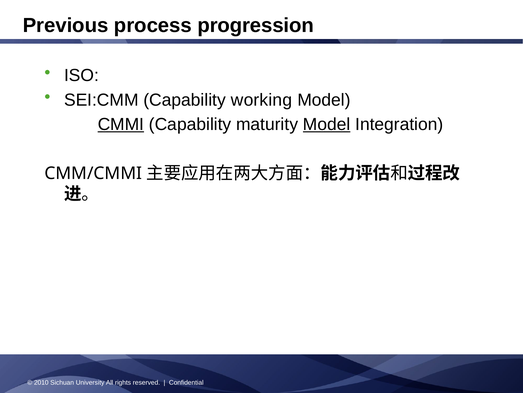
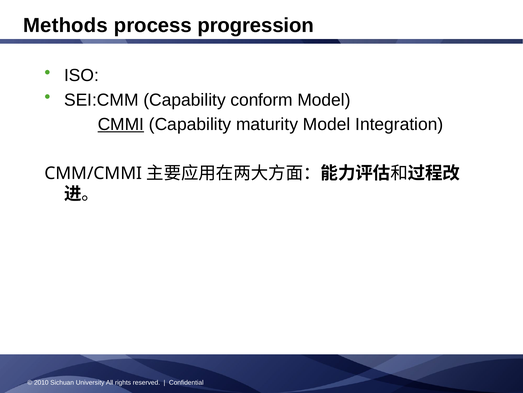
Previous: Previous -> Methods
working: working -> conform
Model at (327, 124) underline: present -> none
